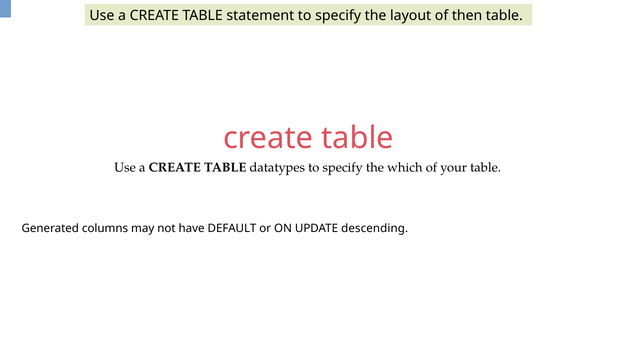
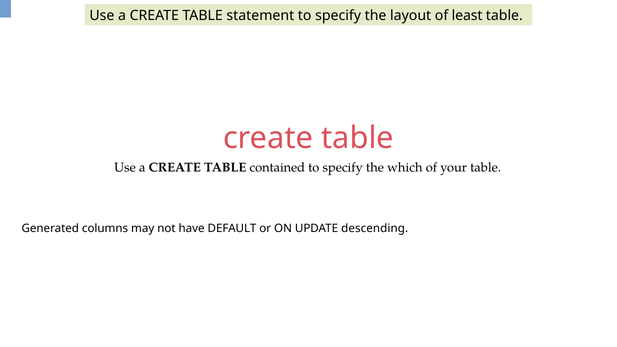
then: then -> least
datatypes: datatypes -> contained
